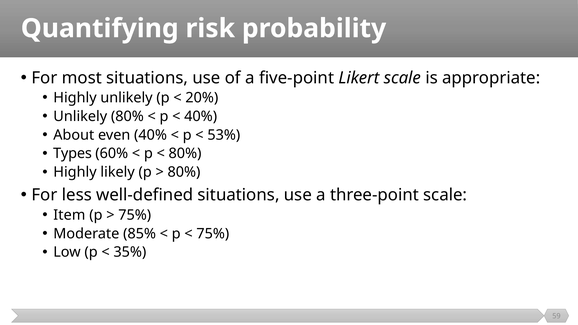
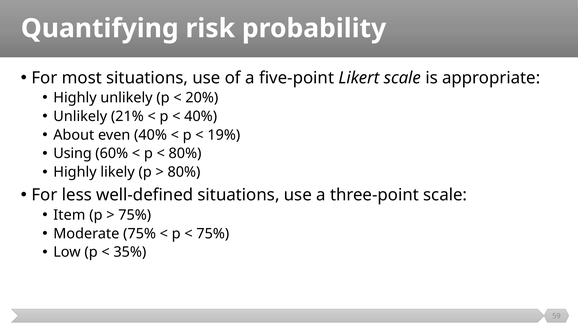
Unlikely 80%: 80% -> 21%
53%: 53% -> 19%
Types: Types -> Using
Moderate 85%: 85% -> 75%
